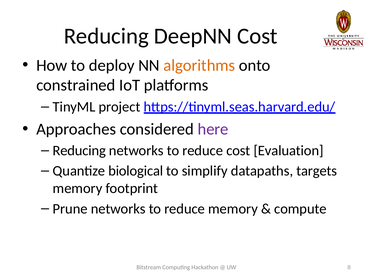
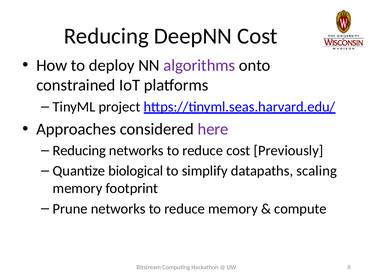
algorithms colour: orange -> purple
Evaluation: Evaluation -> Previously
targets: targets -> scaling
